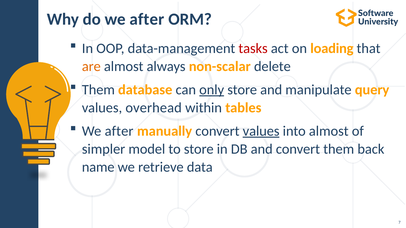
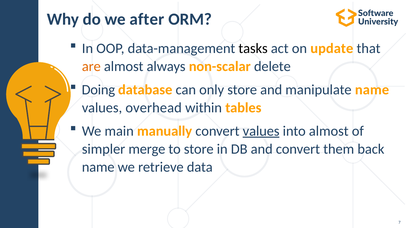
tasks colour: red -> black
loading: loading -> update
Them at (98, 90): Them -> Doing
only underline: present -> none
manipulate query: query -> name
after at (119, 131): after -> main
model: model -> merge
